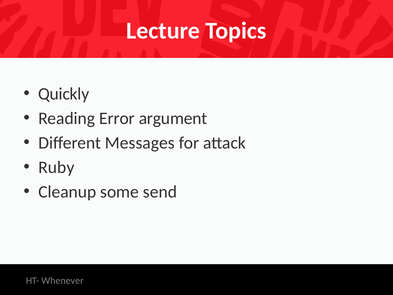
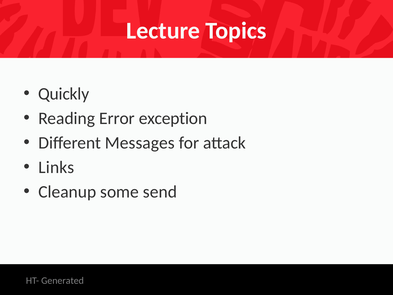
argument: argument -> exception
Ruby: Ruby -> Links
Whenever: Whenever -> Generated
